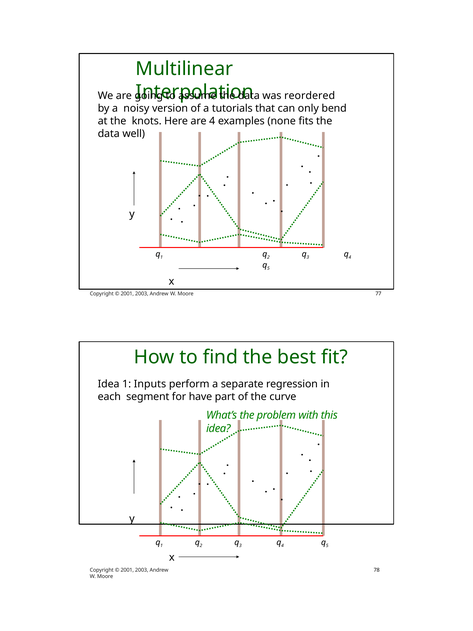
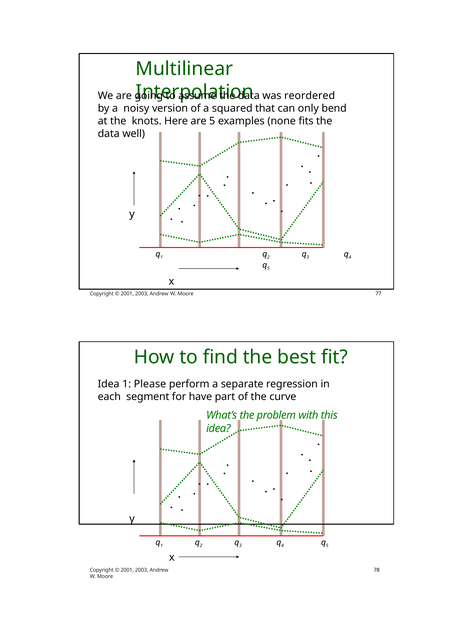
tutorials: tutorials -> squared
are 4: 4 -> 5
Inputs: Inputs -> Please
